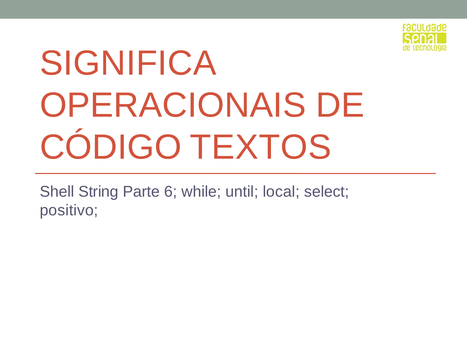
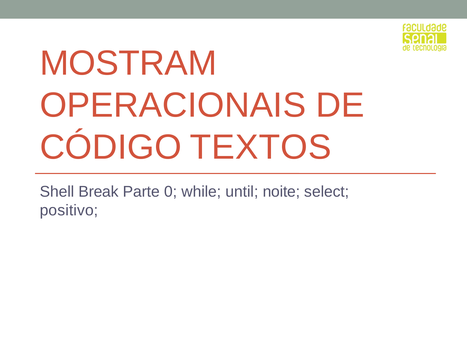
SIGNIFICA: SIGNIFICA -> MOSTRAM
String: String -> Break
6: 6 -> 0
local: local -> noite
